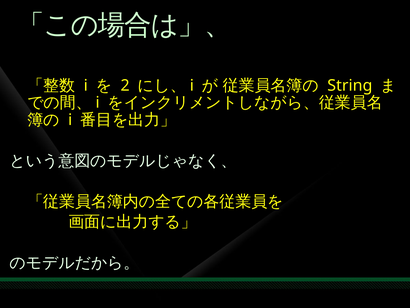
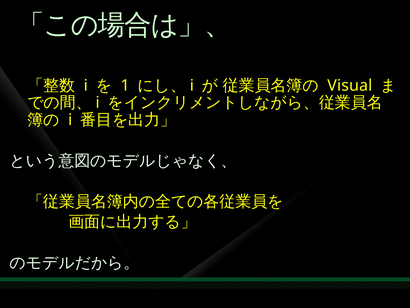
2: 2 -> 1
String: String -> Visual
